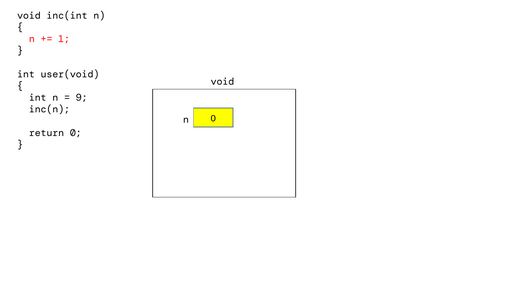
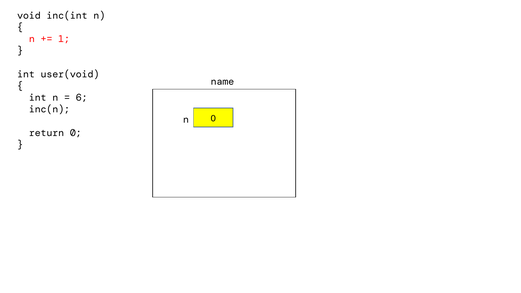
void at (222, 82): void -> name
9: 9 -> 6
